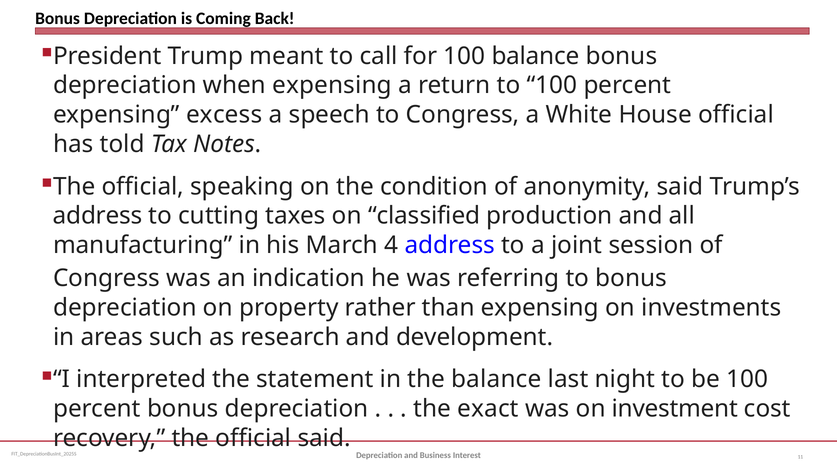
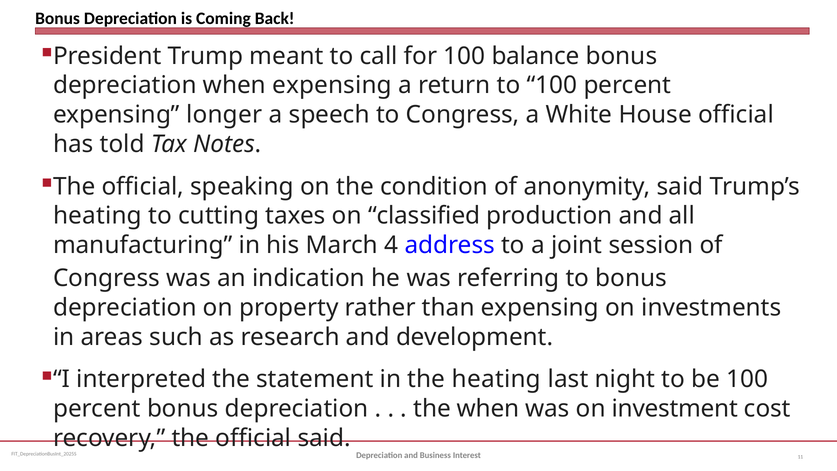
excess: excess -> longer
address at (98, 216): address -> heating
the balance: balance -> heating
the exact: exact -> when
